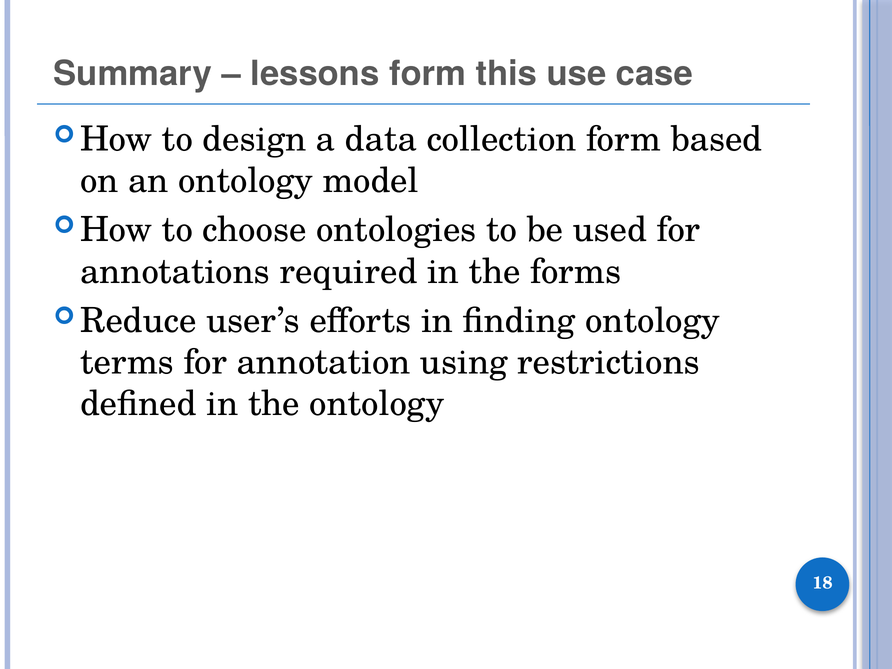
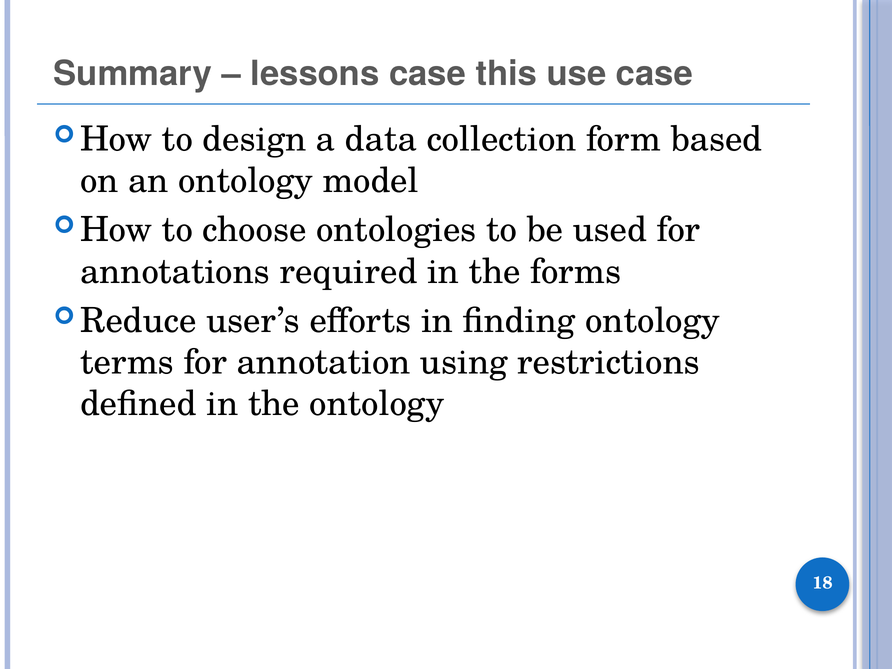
lessons form: form -> case
